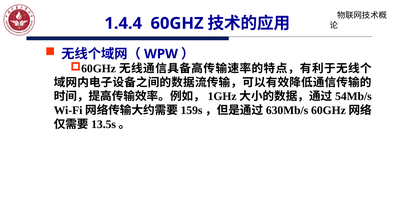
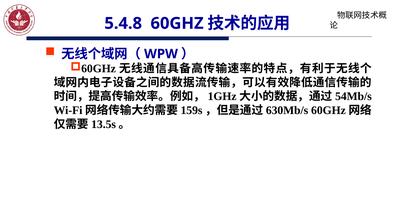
1.4.4: 1.4.4 -> 5.4.8
